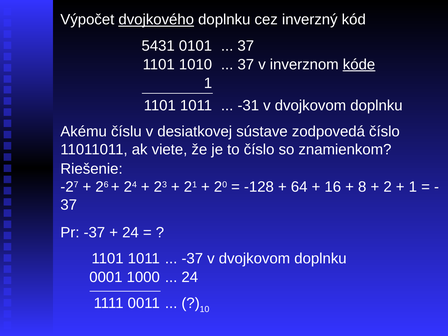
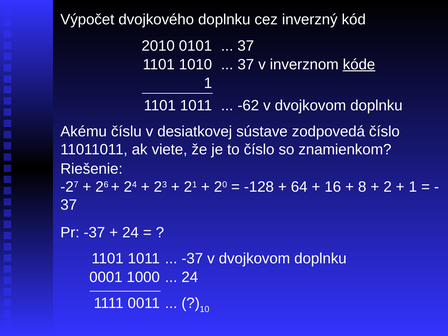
dvojkového underline: present -> none
5431: 5431 -> 2010
-31: -31 -> -62
